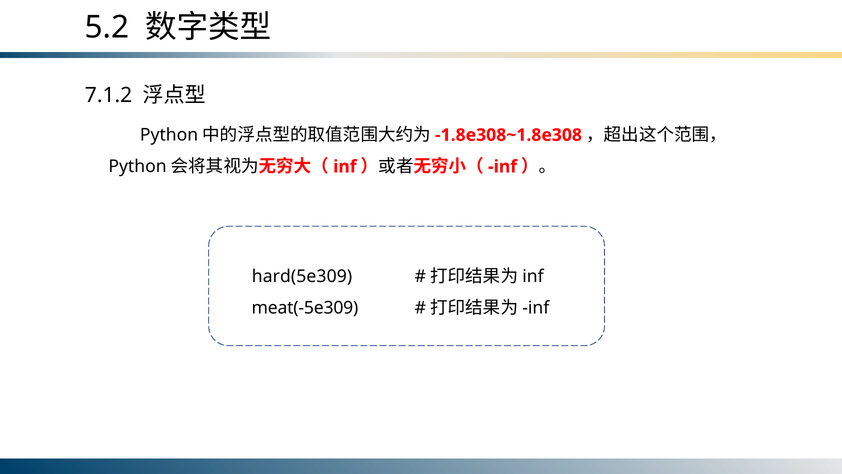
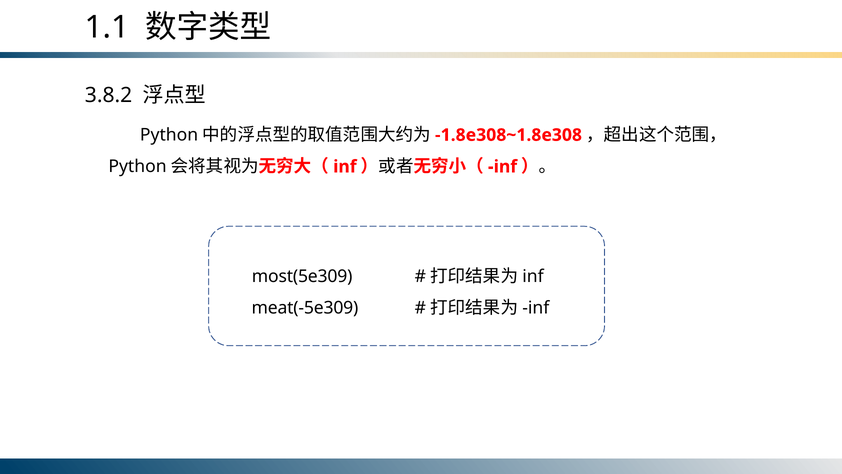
5.2: 5.2 -> 1.1
7.1.2: 7.1.2 -> 3.8.2
hard(5e309: hard(5e309 -> most(5e309
